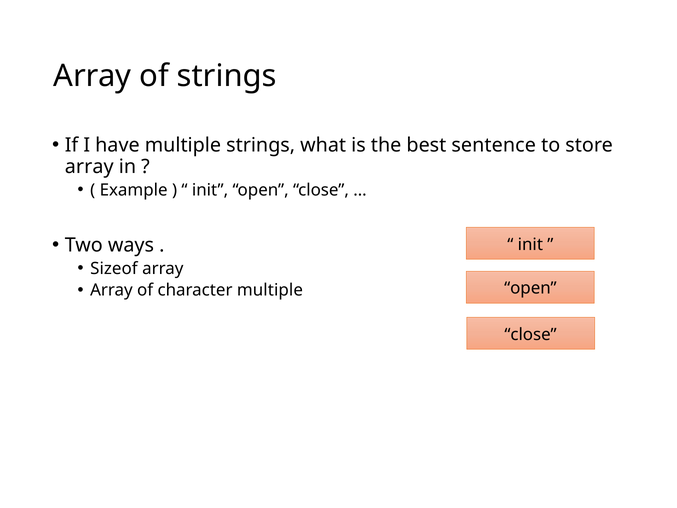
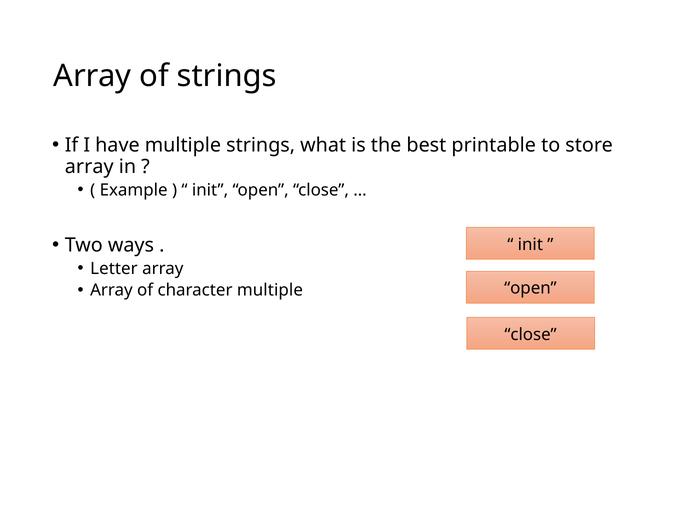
sentence: sentence -> printable
Sizeof: Sizeof -> Letter
